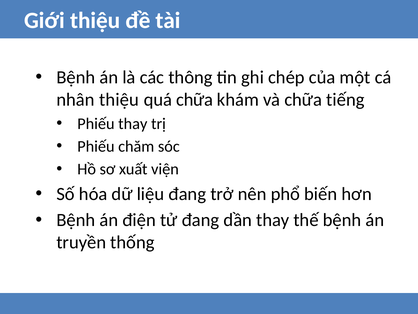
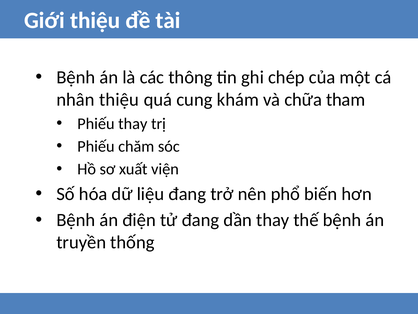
quá chữa: chữa -> cung
tiếng: tiếng -> tham
